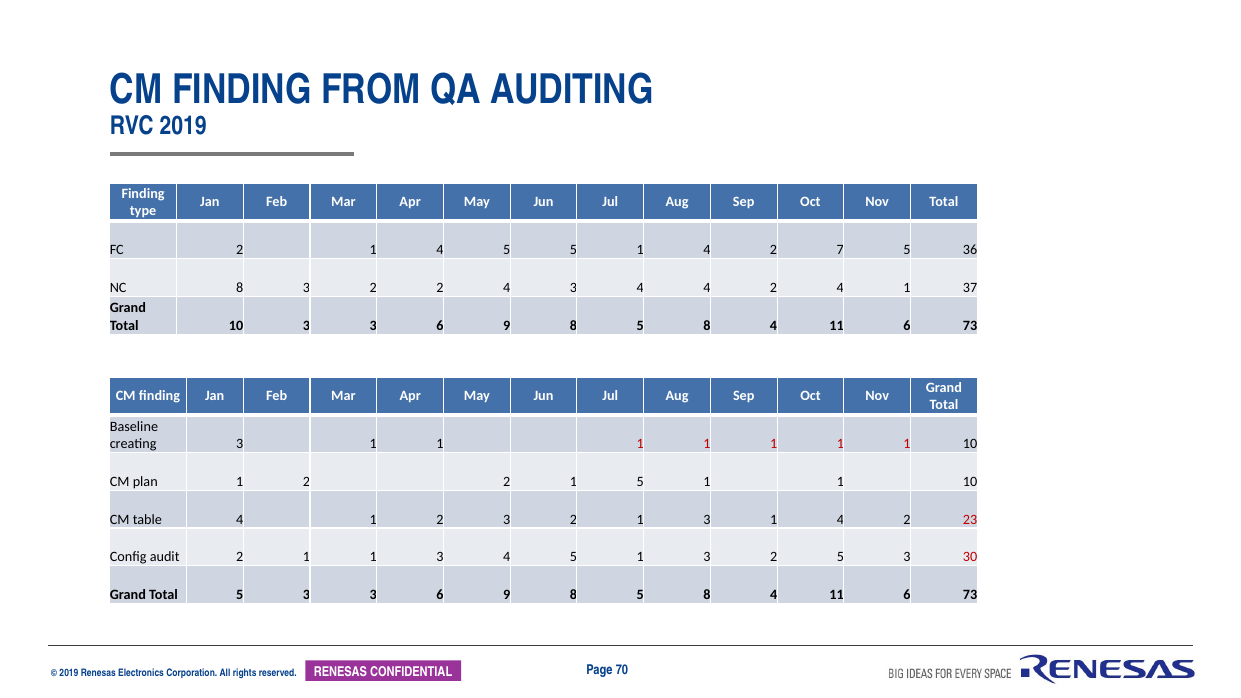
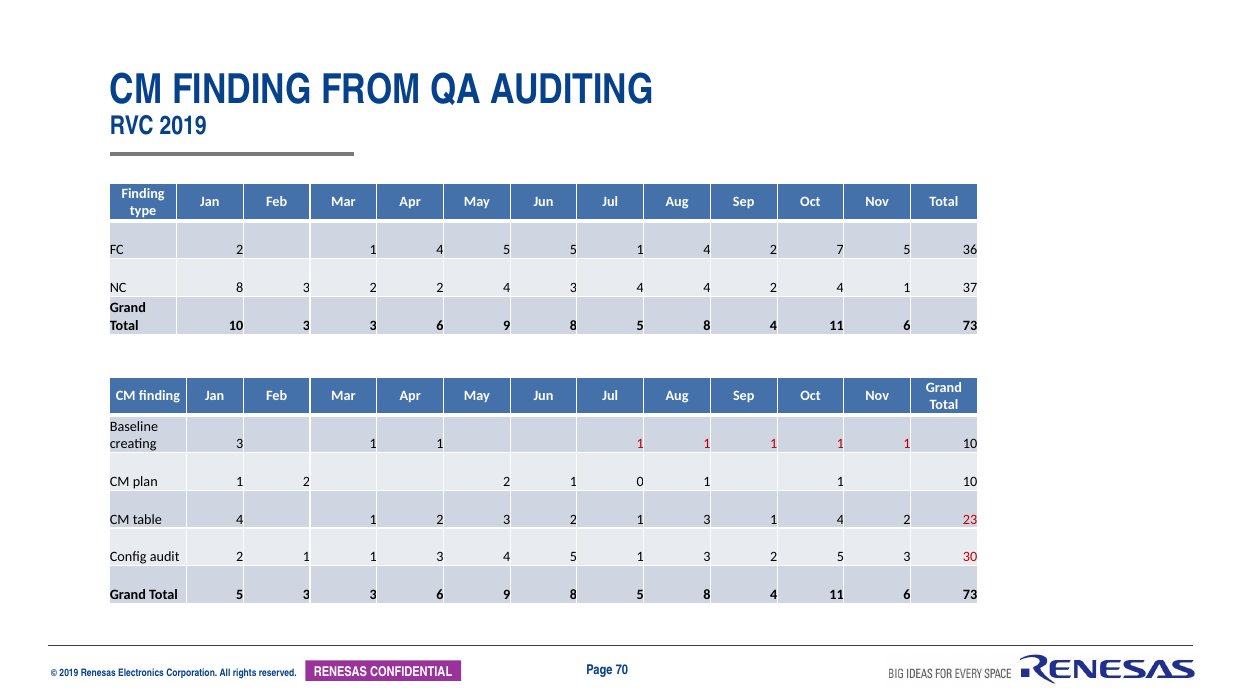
1 5: 5 -> 0
